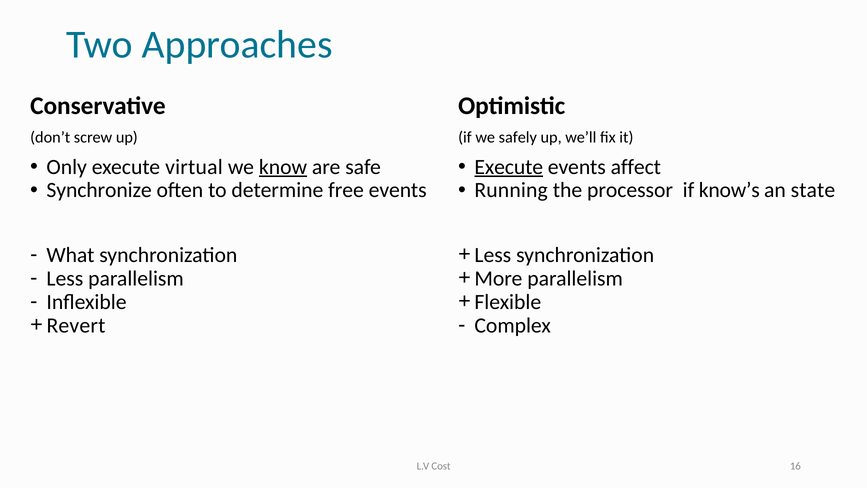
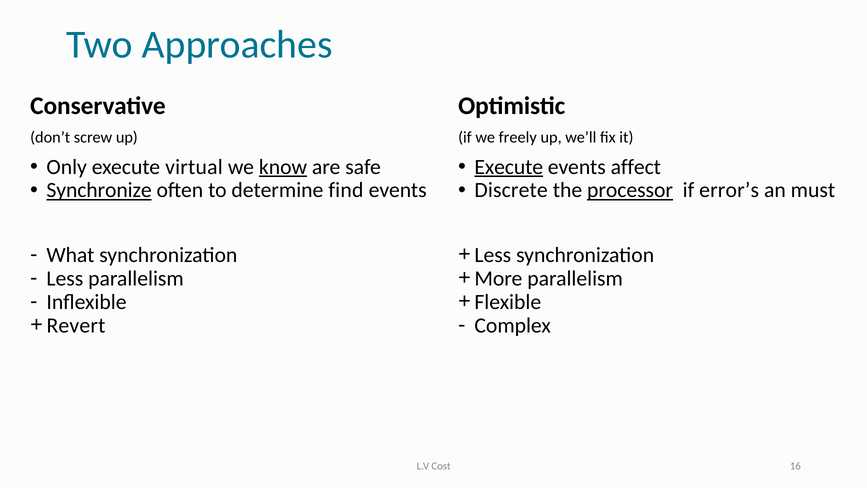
safely: safely -> freely
Synchronize underline: none -> present
free: free -> find
Running: Running -> Discrete
processor underline: none -> present
know’s: know’s -> error’s
state: state -> must
